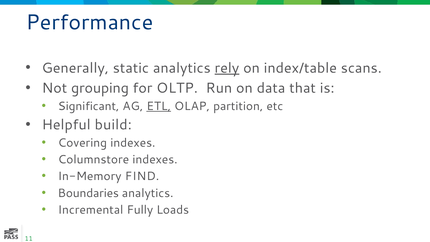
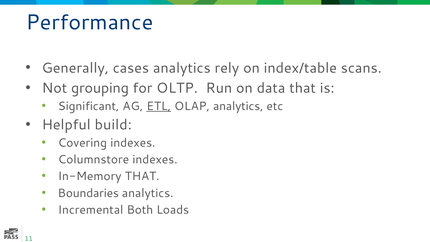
static: static -> cases
rely underline: present -> none
OLAP partition: partition -> analytics
In-Memory FIND: FIND -> THAT
Fully: Fully -> Both
